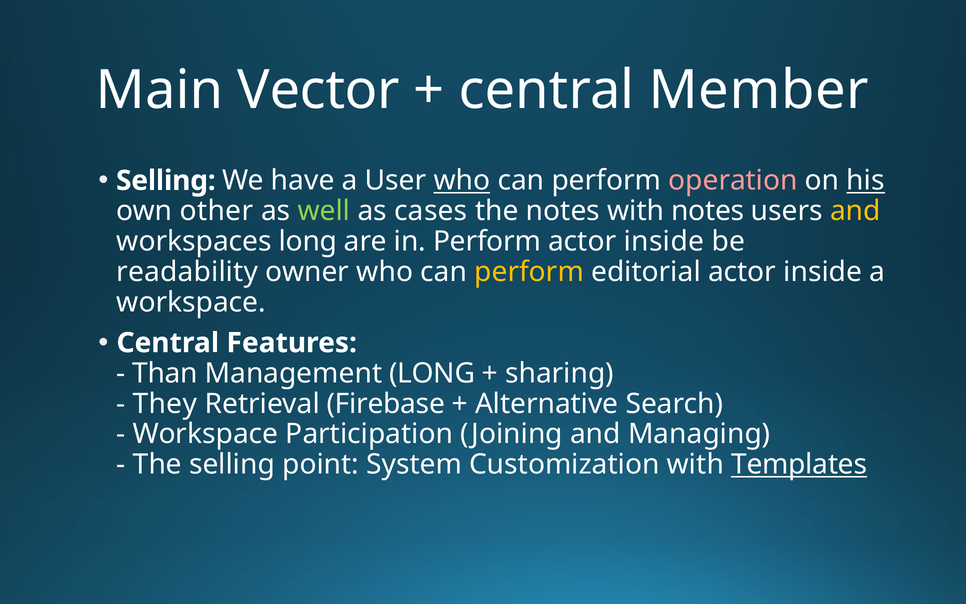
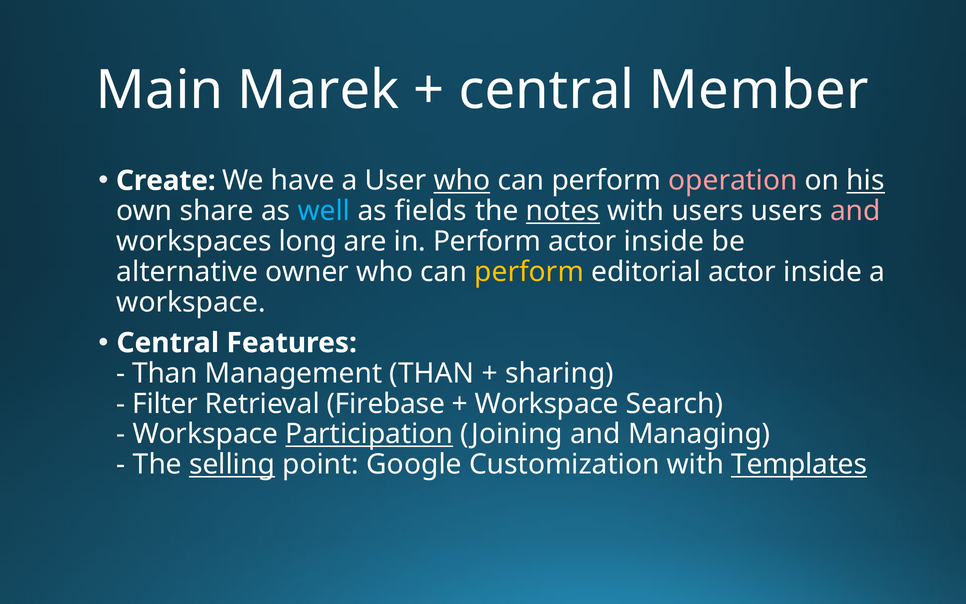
Vector: Vector -> Marek
Selling at (166, 181): Selling -> Create
other: other -> share
well colour: light green -> light blue
cases: cases -> fields
notes at (563, 211) underline: none -> present
with notes: notes -> users
and at (855, 211) colour: yellow -> pink
readability: readability -> alternative
Management LONG: LONG -> THAN
They: They -> Filter
Alternative at (547, 404): Alternative -> Workspace
Participation underline: none -> present
selling at (232, 465) underline: none -> present
System: System -> Google
